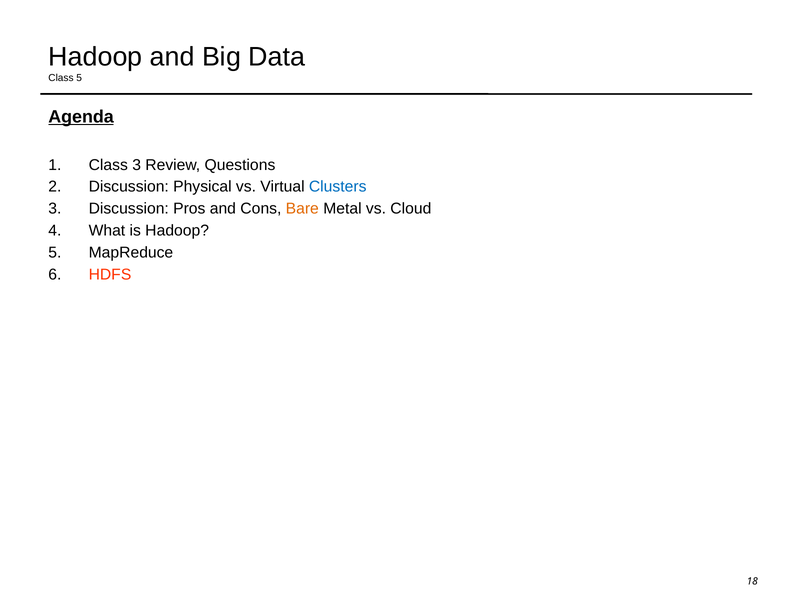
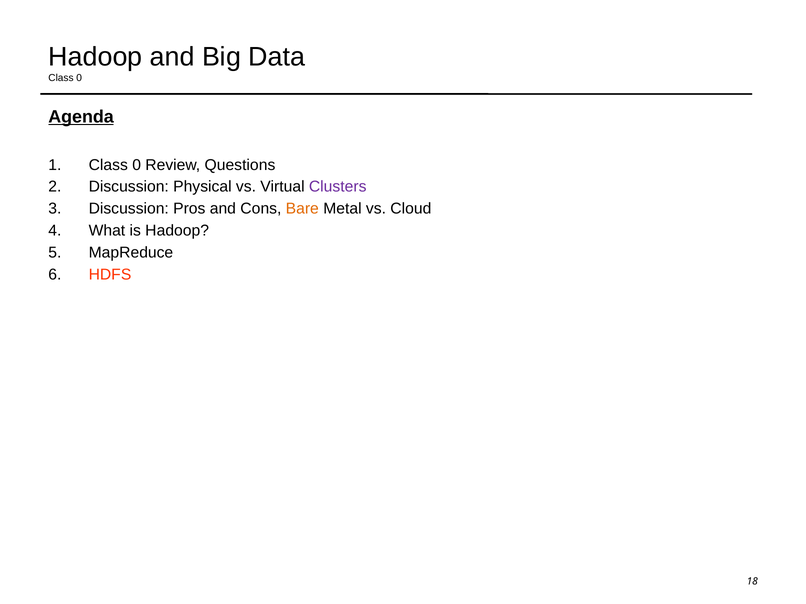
5 at (79, 78): 5 -> 0
1 Class 3: 3 -> 0
Clusters colour: blue -> purple
